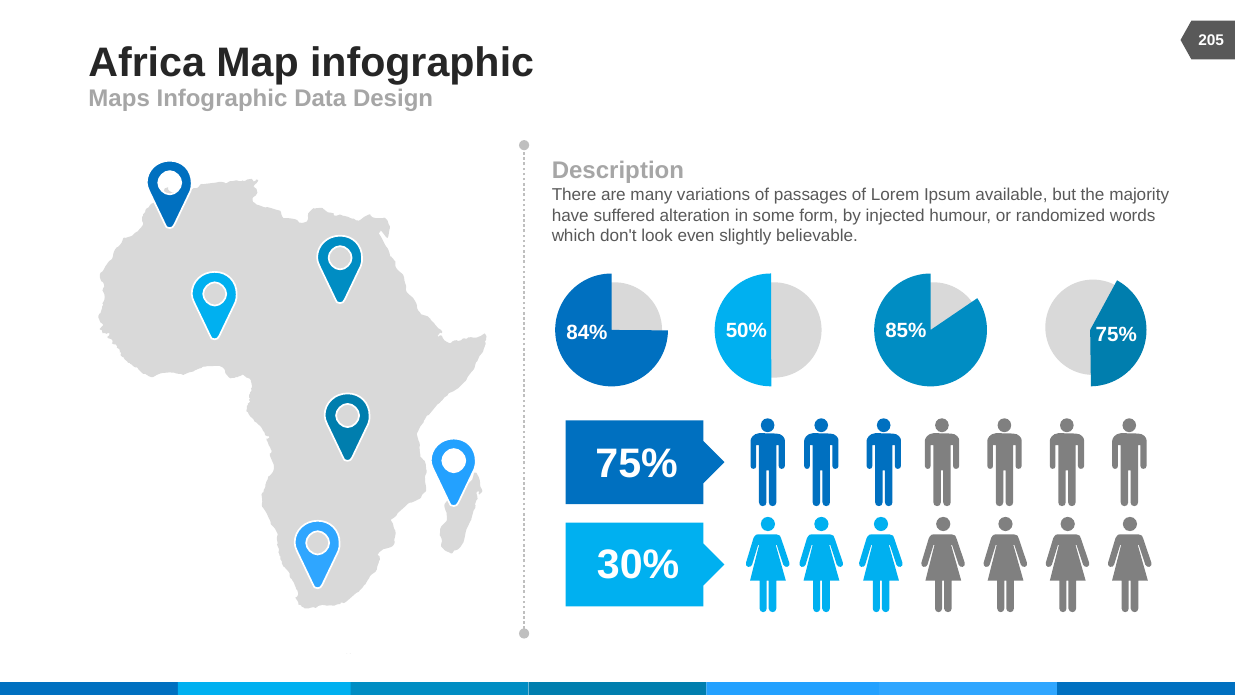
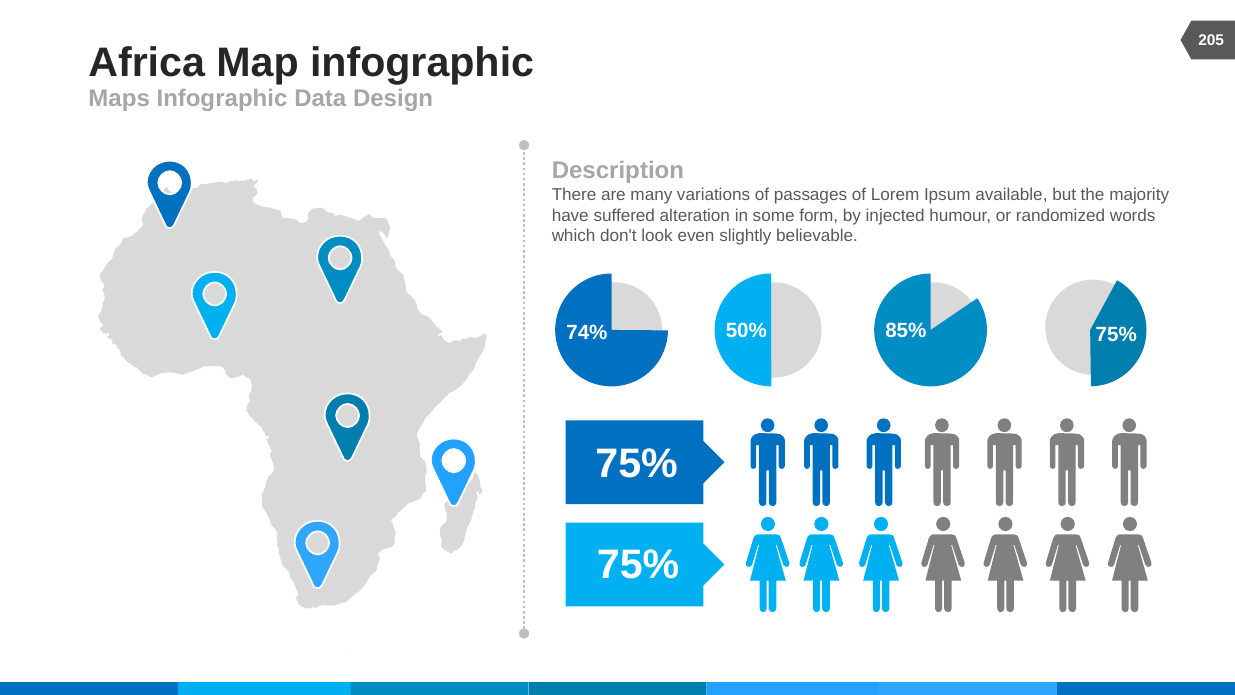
84%: 84% -> 74%
30% at (638, 564): 30% -> 75%
